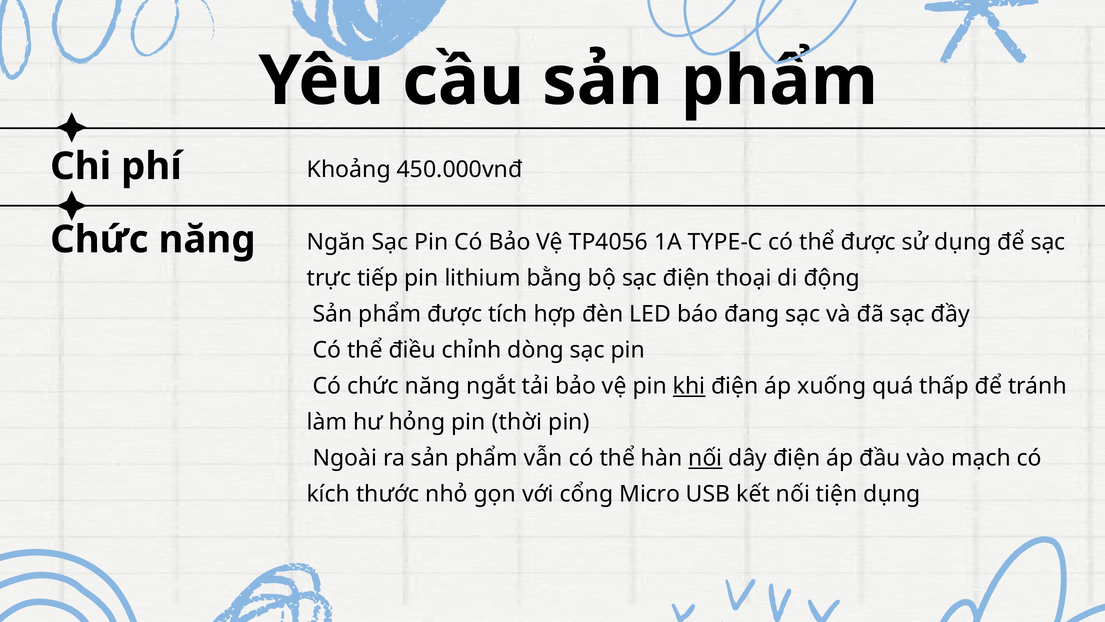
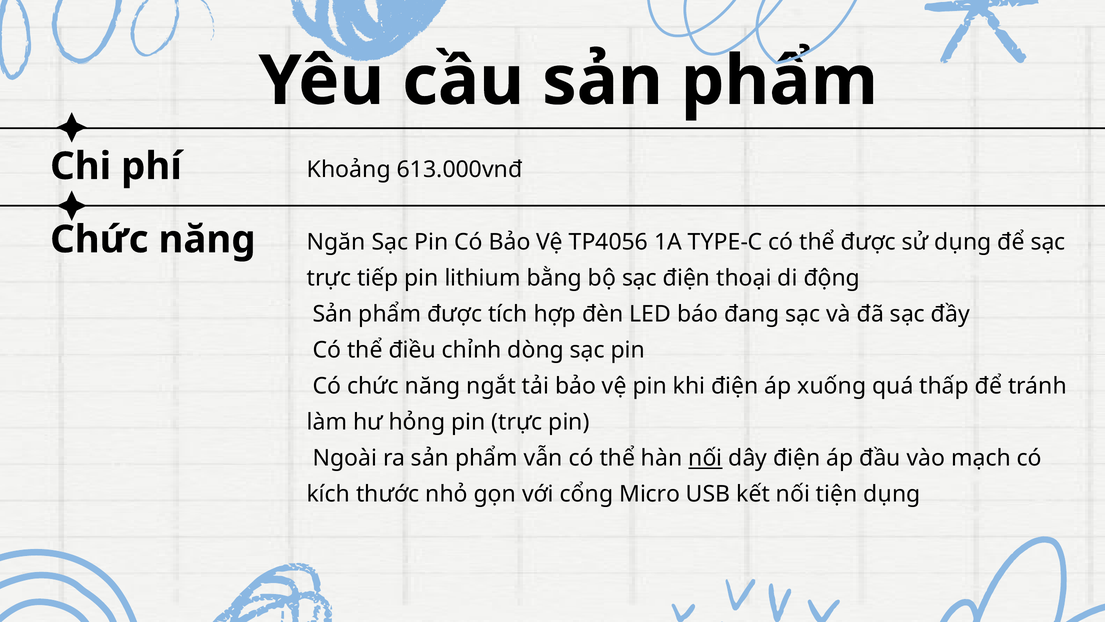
450.000vnđ: 450.000vnđ -> 613.000vnđ
khi underline: present -> none
pin thời: thời -> trực
